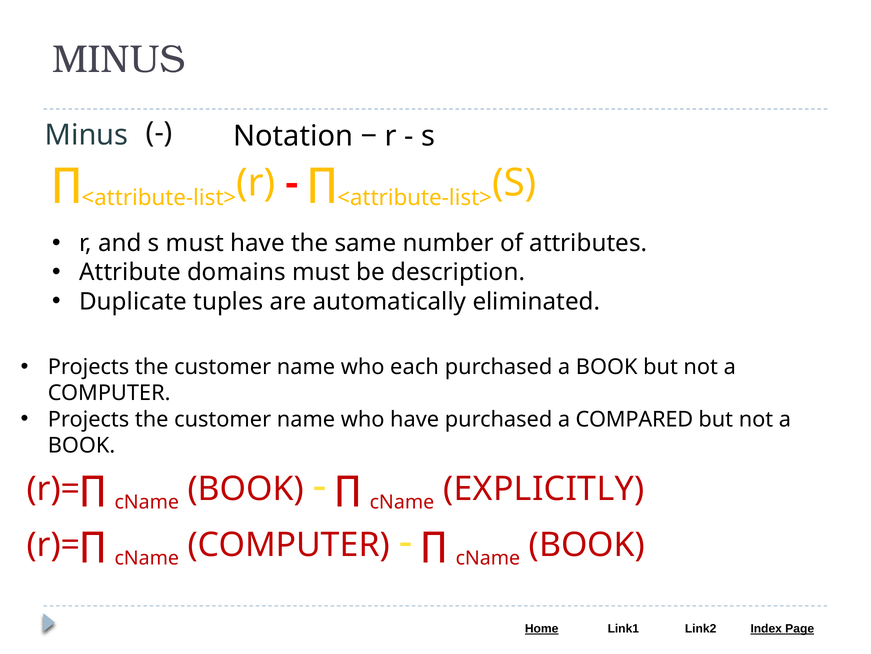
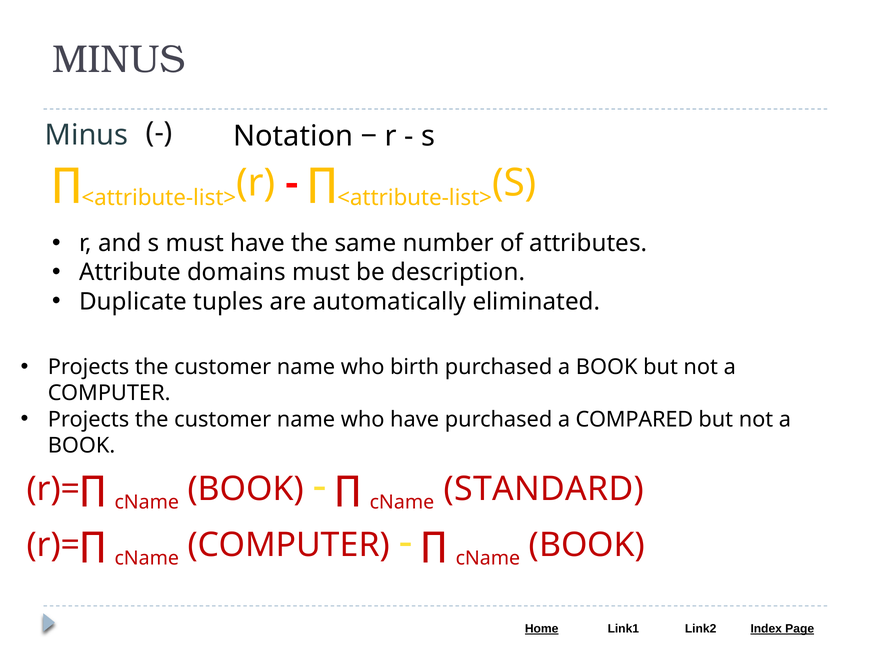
each: each -> birth
EXPLICITLY: EXPLICITLY -> STANDARD
